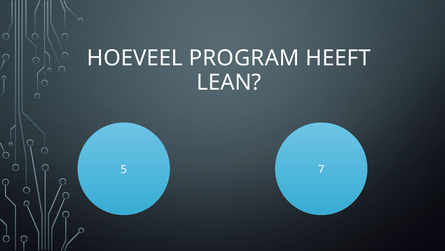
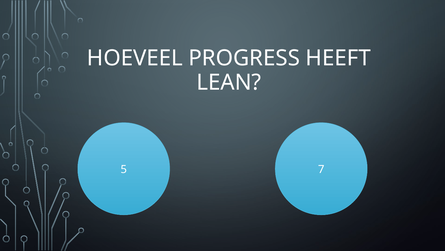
PROGRAM: PROGRAM -> PROGRESS
